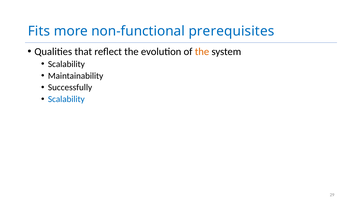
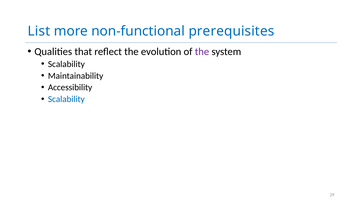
Fits: Fits -> List
the at (202, 52) colour: orange -> purple
Successfully: Successfully -> Accessibility
